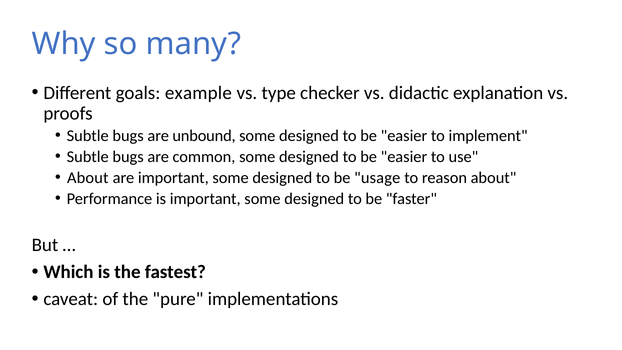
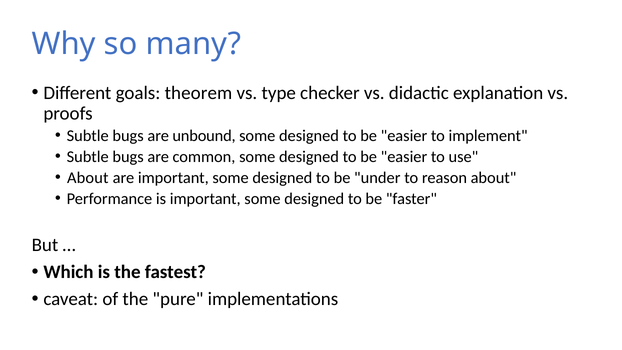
example: example -> theorem
usage: usage -> under
